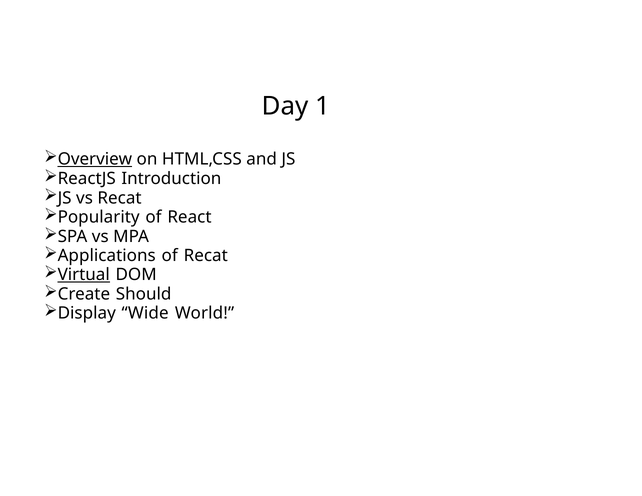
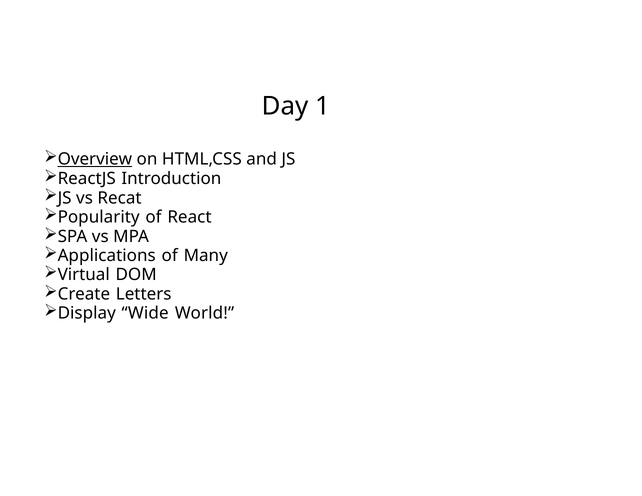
of Recat: Recat -> Many
Virtual underline: present -> none
Should: Should -> Letters
